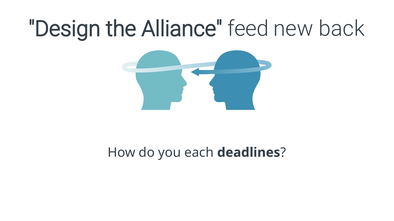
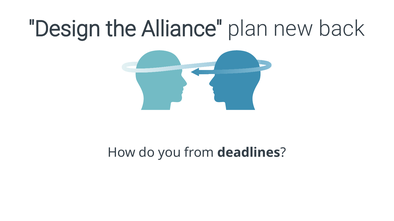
feed: feed -> plan
each: each -> from
